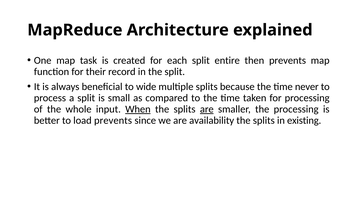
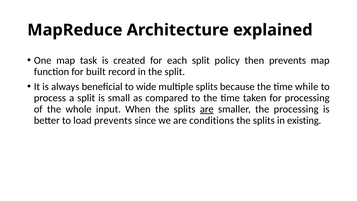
entire: entire -> policy
their: their -> built
never: never -> while
When underline: present -> none
availability: availability -> conditions
